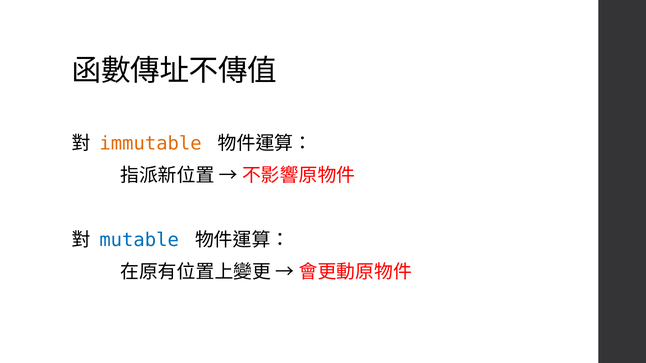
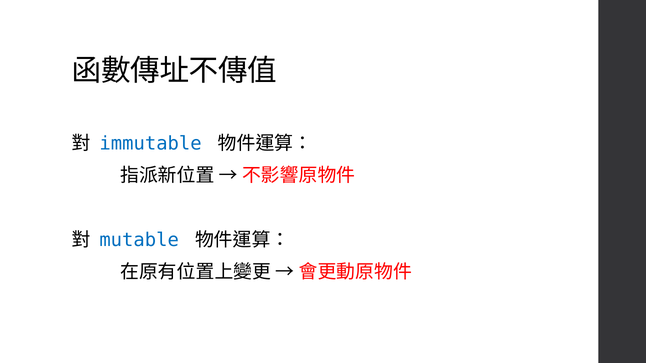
immutable colour: orange -> blue
